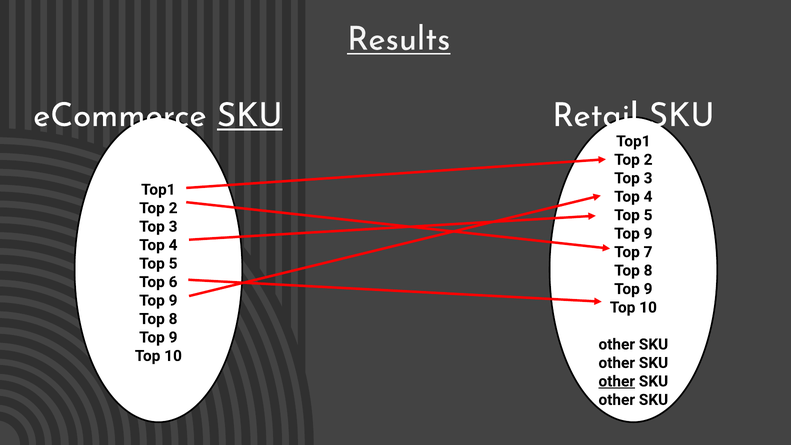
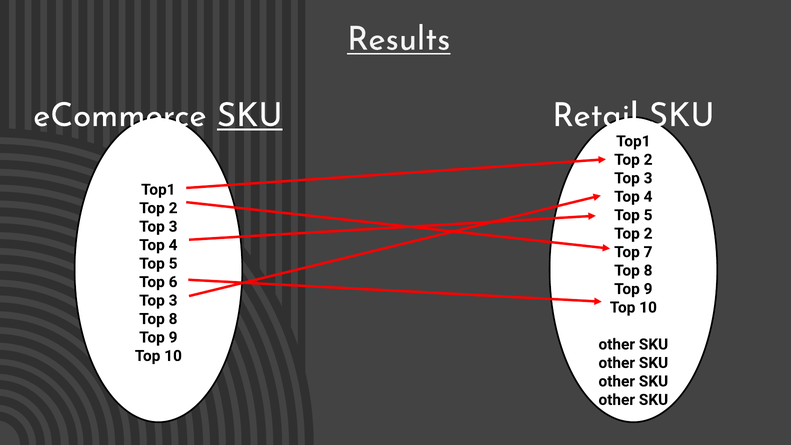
9 at (648, 234): 9 -> 2
9 at (173, 300): 9 -> 3
other at (617, 381) underline: present -> none
